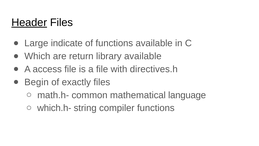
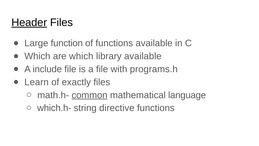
indicate: indicate -> function
are return: return -> which
access: access -> include
directives.h: directives.h -> programs.h
Begin: Begin -> Learn
common underline: none -> present
compiler: compiler -> directive
